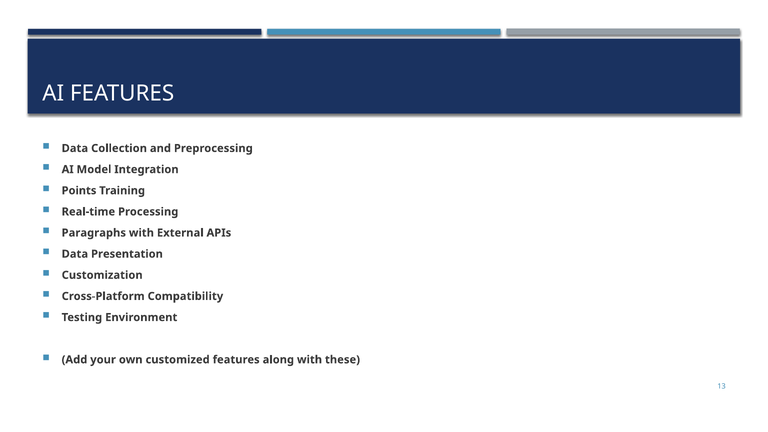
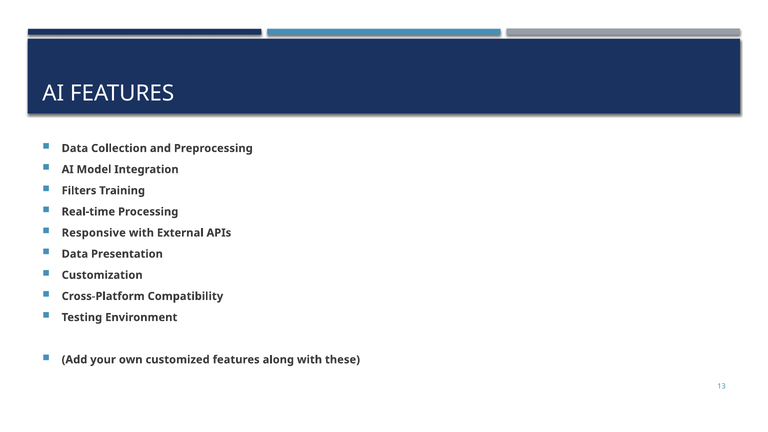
Points: Points -> Filters
Paragraphs: Paragraphs -> Responsive
